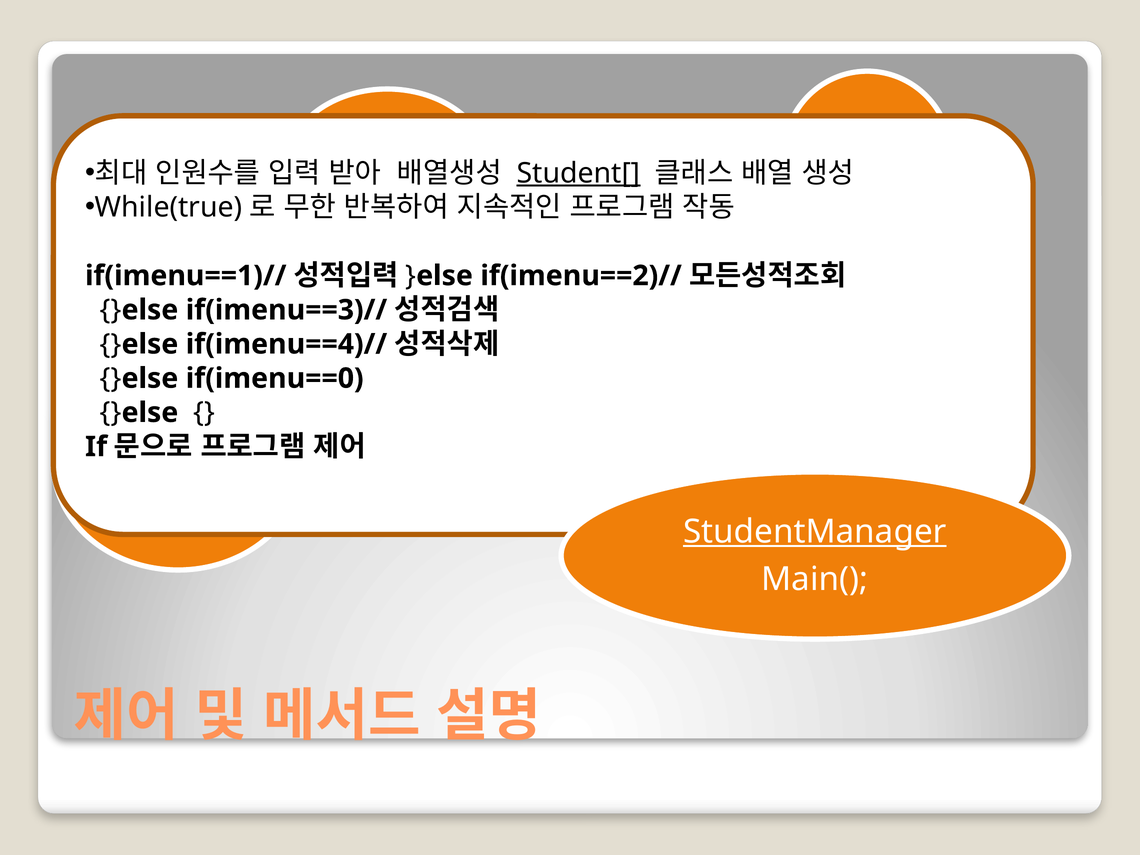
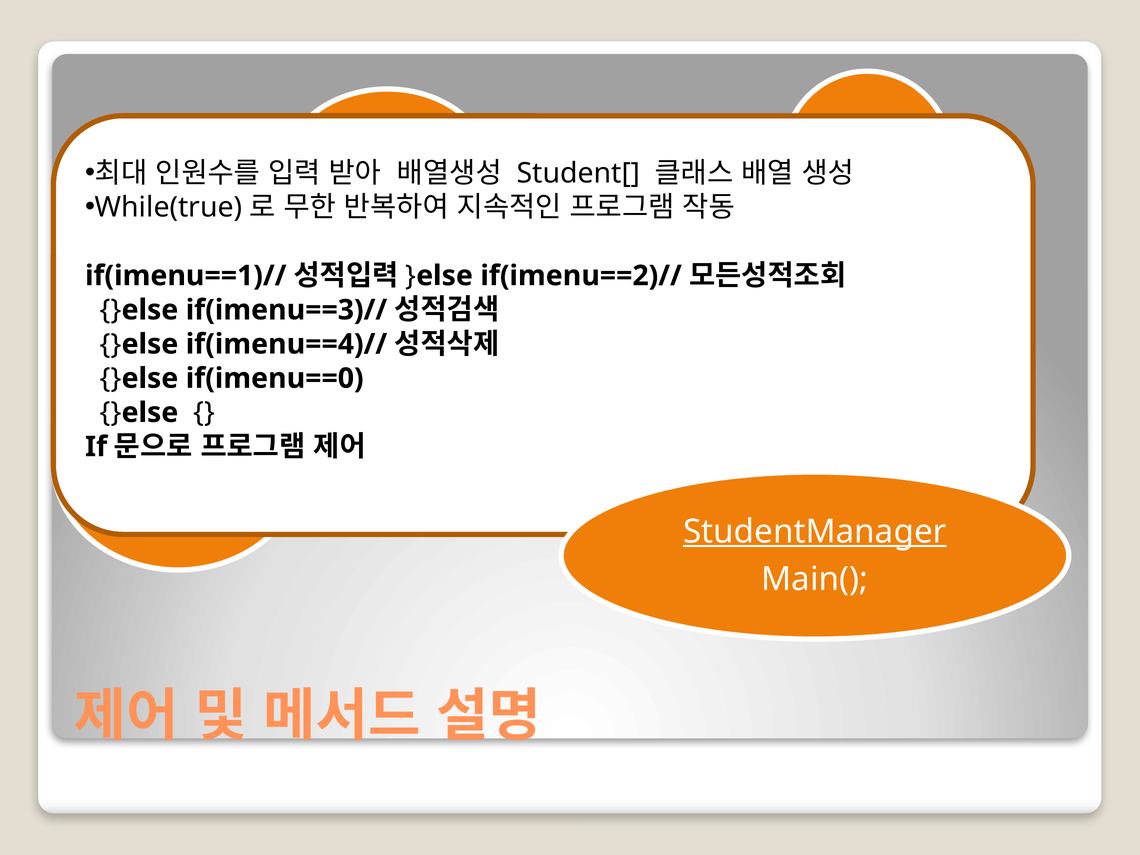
Student[ underline: present -> none
